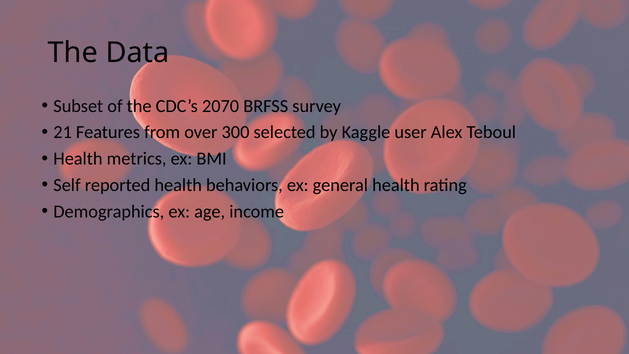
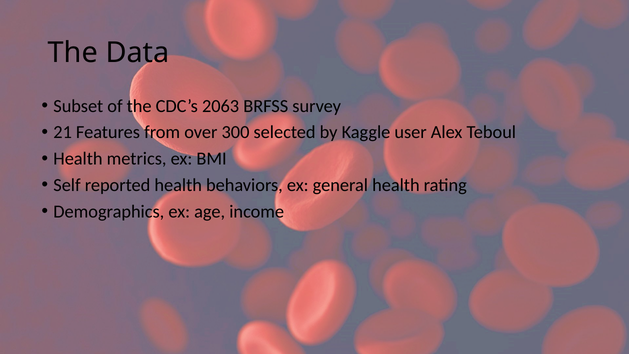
2070: 2070 -> 2063
